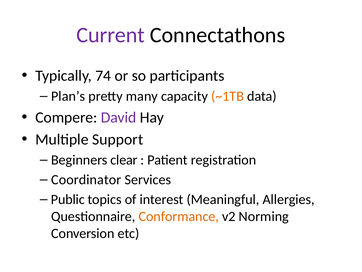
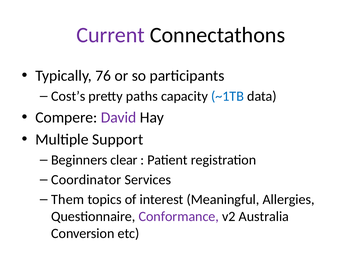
74: 74 -> 76
Plan’s: Plan’s -> Cost’s
many: many -> paths
~1TB colour: orange -> blue
Public: Public -> Them
Conformance colour: orange -> purple
Norming: Norming -> Australia
